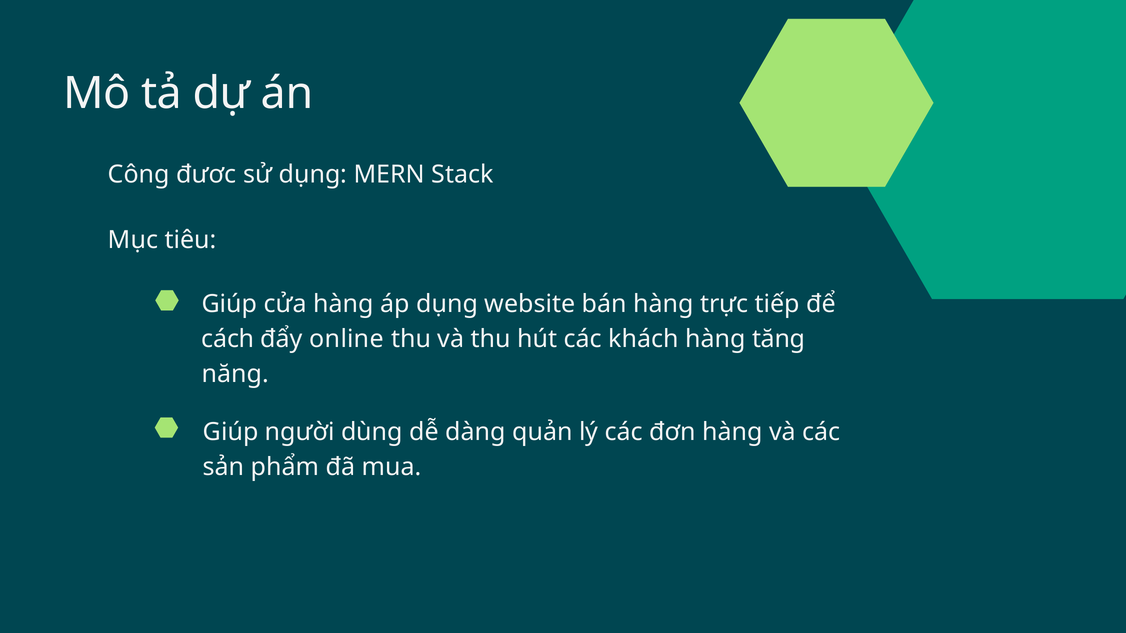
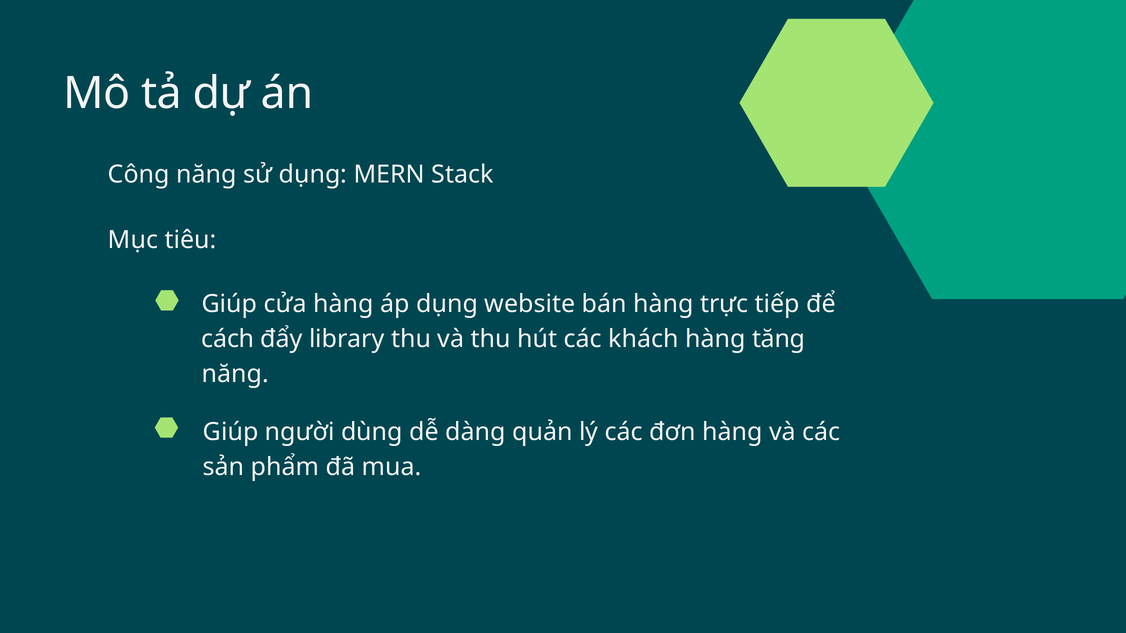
Công đươc: đươc -> năng
online: online -> library
